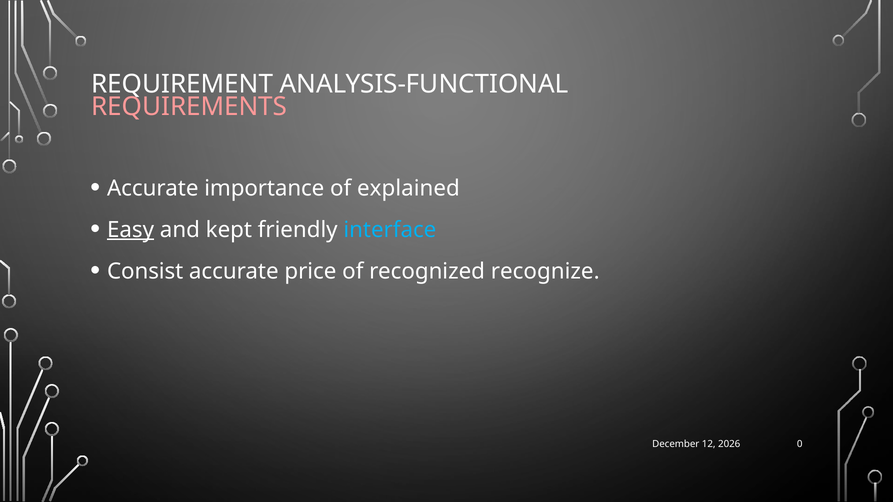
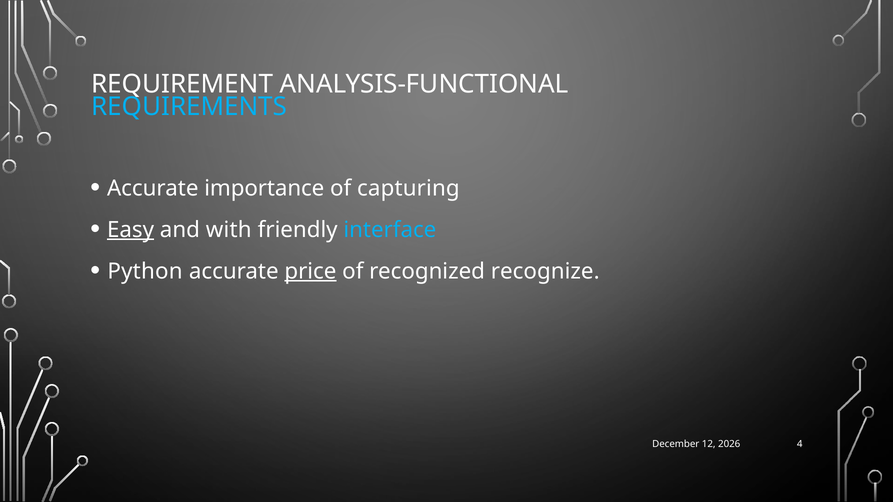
REQUIREMENTS colour: pink -> light blue
explained: explained -> capturing
kept: kept -> with
Consist: Consist -> Python
price underline: none -> present
0: 0 -> 4
